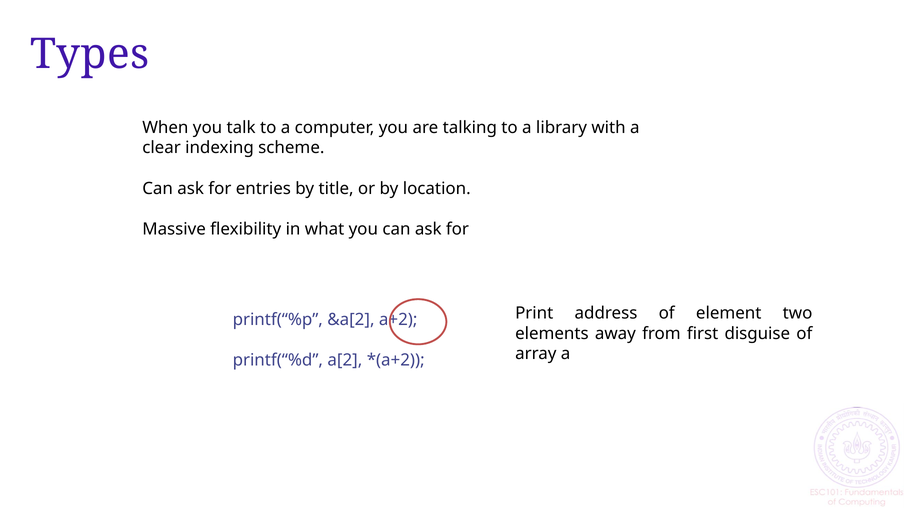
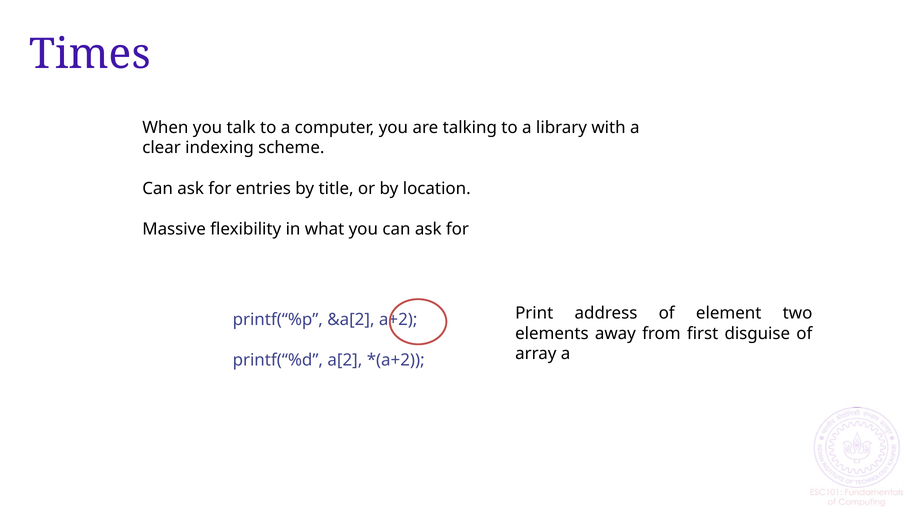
Types: Types -> Times
